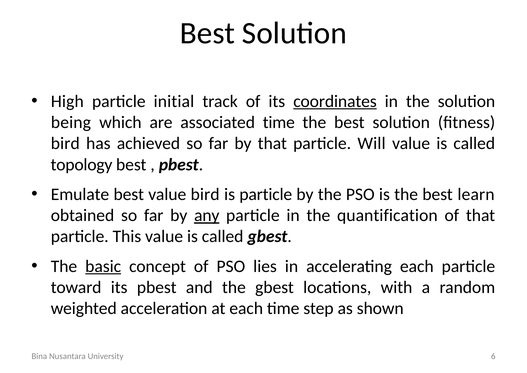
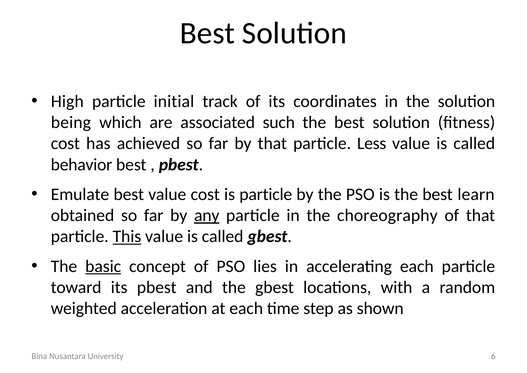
coordinates underline: present -> none
associated time: time -> such
bird at (65, 143): bird -> cost
Will: Will -> Less
topology: topology -> behavior
value bird: bird -> cost
quantification: quantification -> choreography
This underline: none -> present
